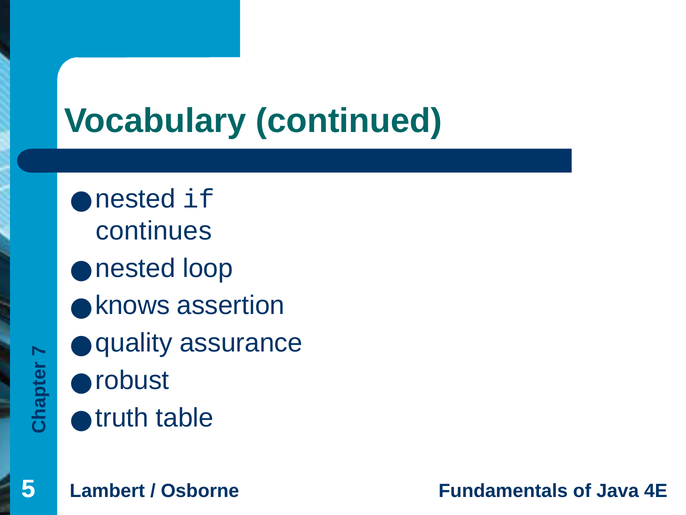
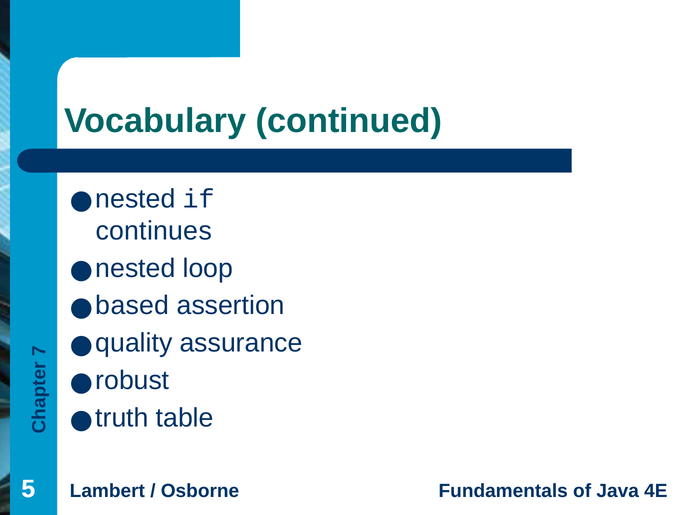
knows: knows -> based
